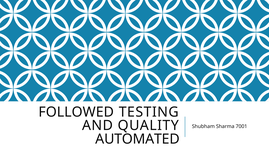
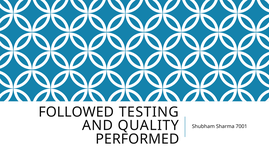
AUTOMATED: AUTOMATED -> PERFORMED
